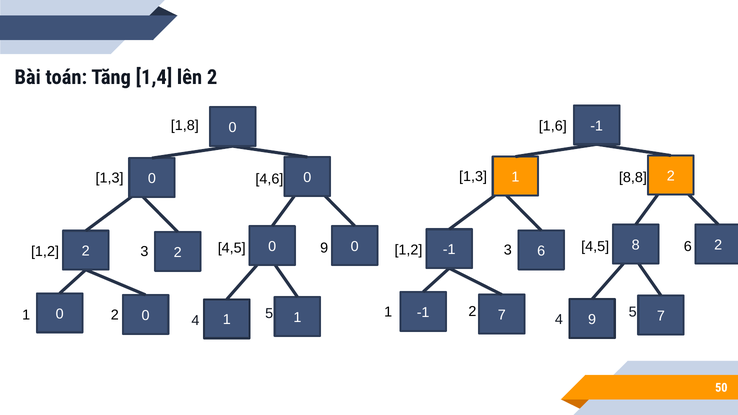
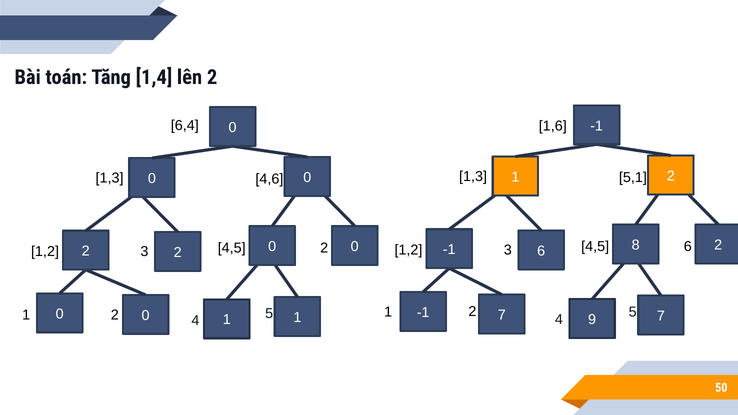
1,8: 1,8 -> 6,4
8,8: 8,8 -> 5,1
4,5 9: 9 -> 2
